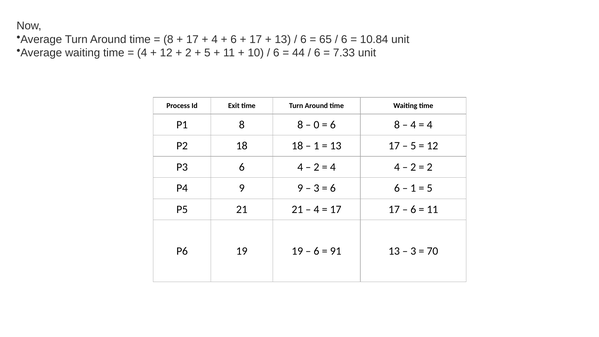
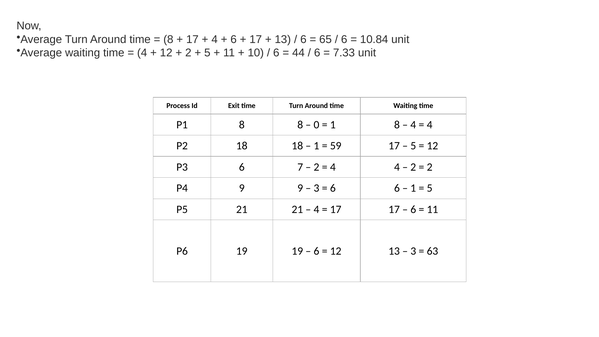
6 at (333, 125): 6 -> 1
13 at (336, 146): 13 -> 59
6 4: 4 -> 7
91 at (336, 251): 91 -> 12
70: 70 -> 63
